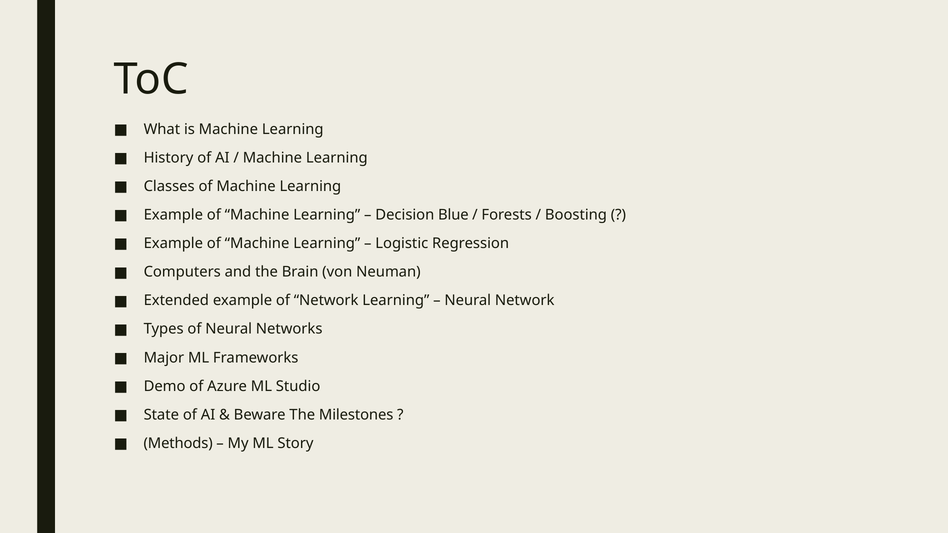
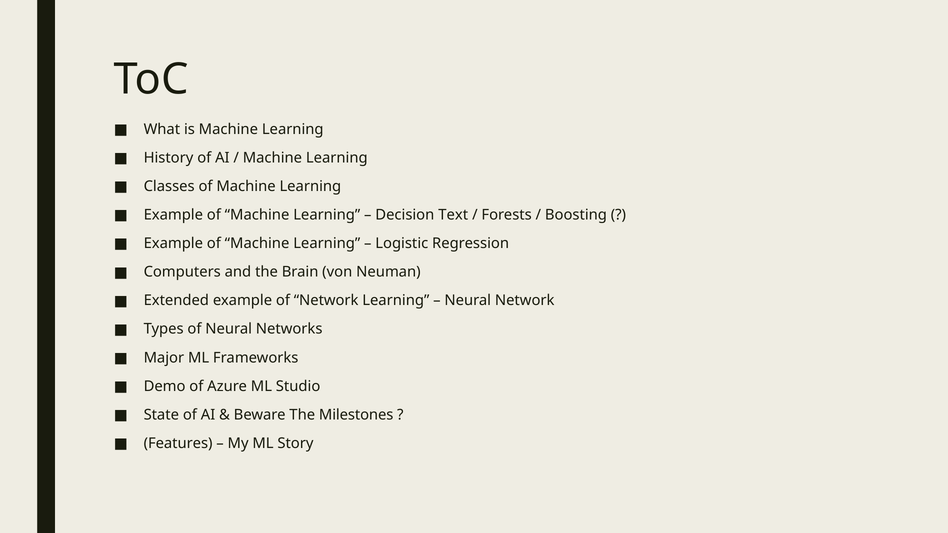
Blue: Blue -> Text
Methods: Methods -> Features
